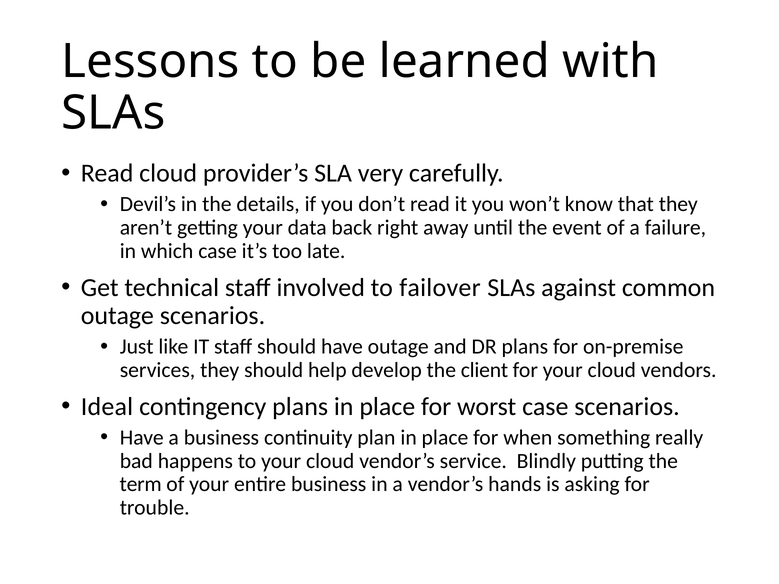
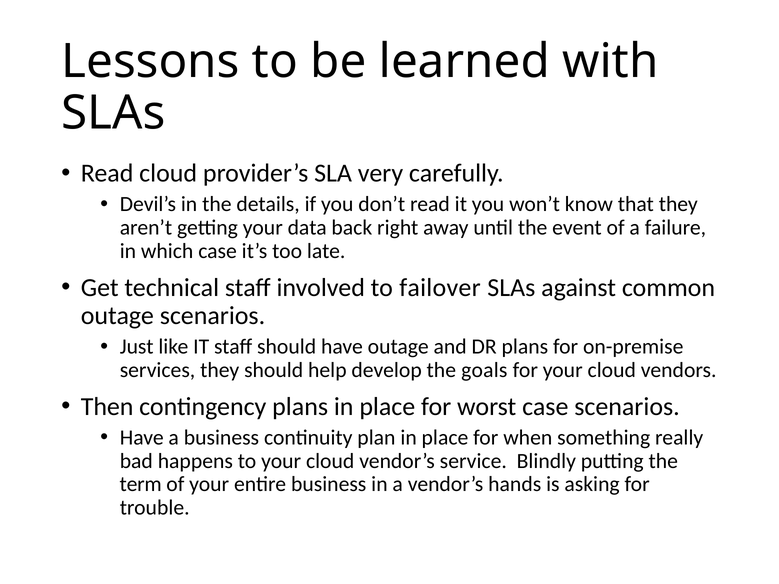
client: client -> goals
Ideal: Ideal -> Then
